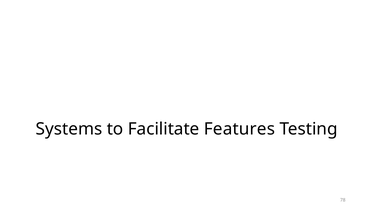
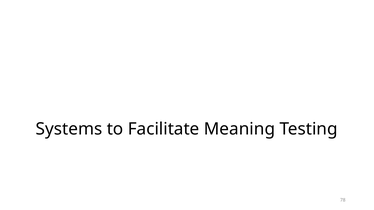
Features: Features -> Meaning
